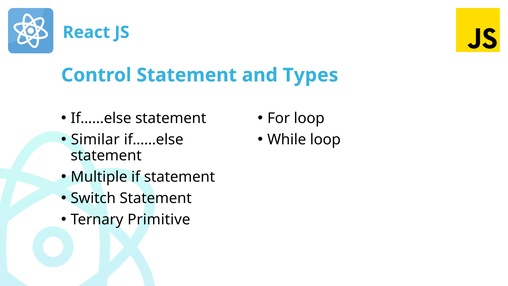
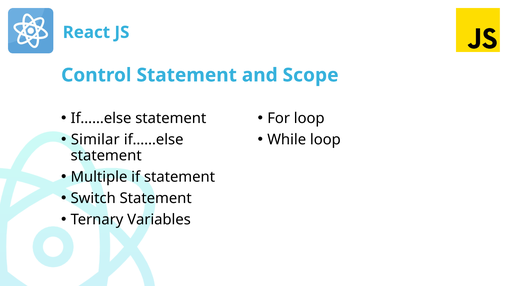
Types: Types -> Scope
Primitive: Primitive -> Variables
